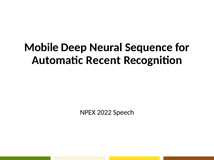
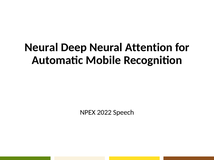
Mobile at (41, 48): Mobile -> Neural
Sequence: Sequence -> Attention
Recent: Recent -> Mobile
